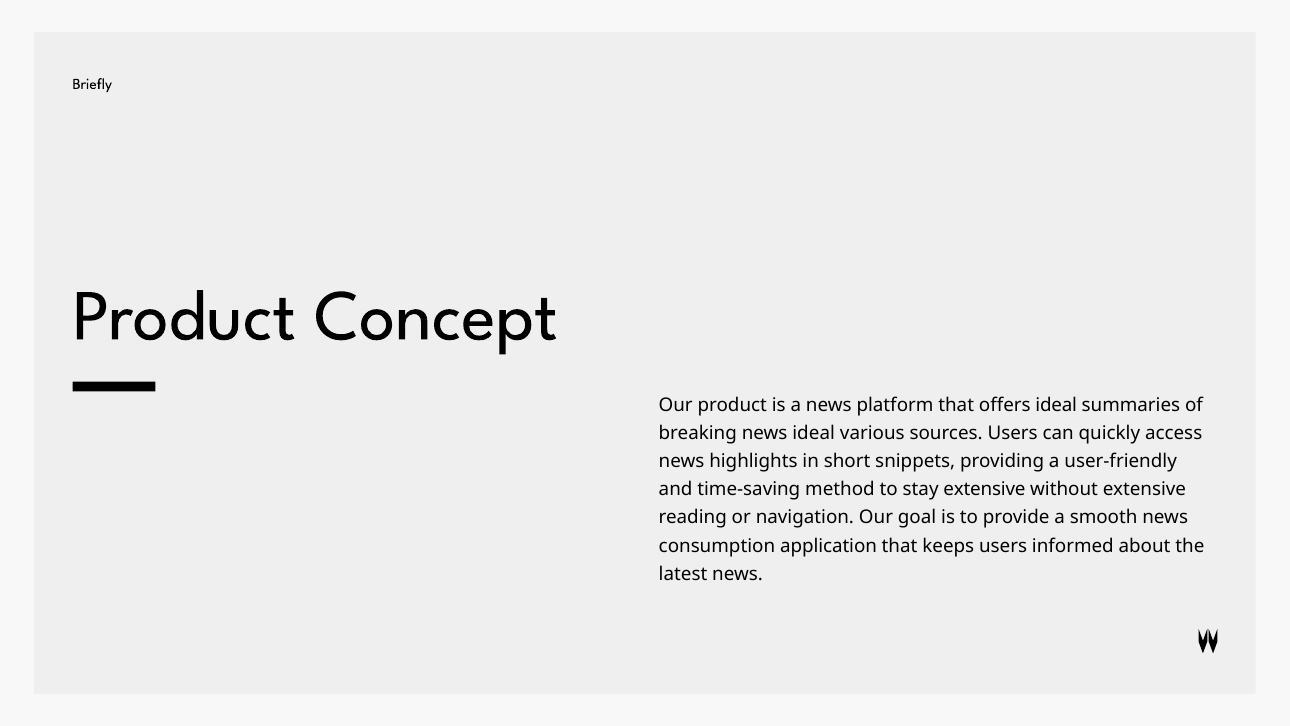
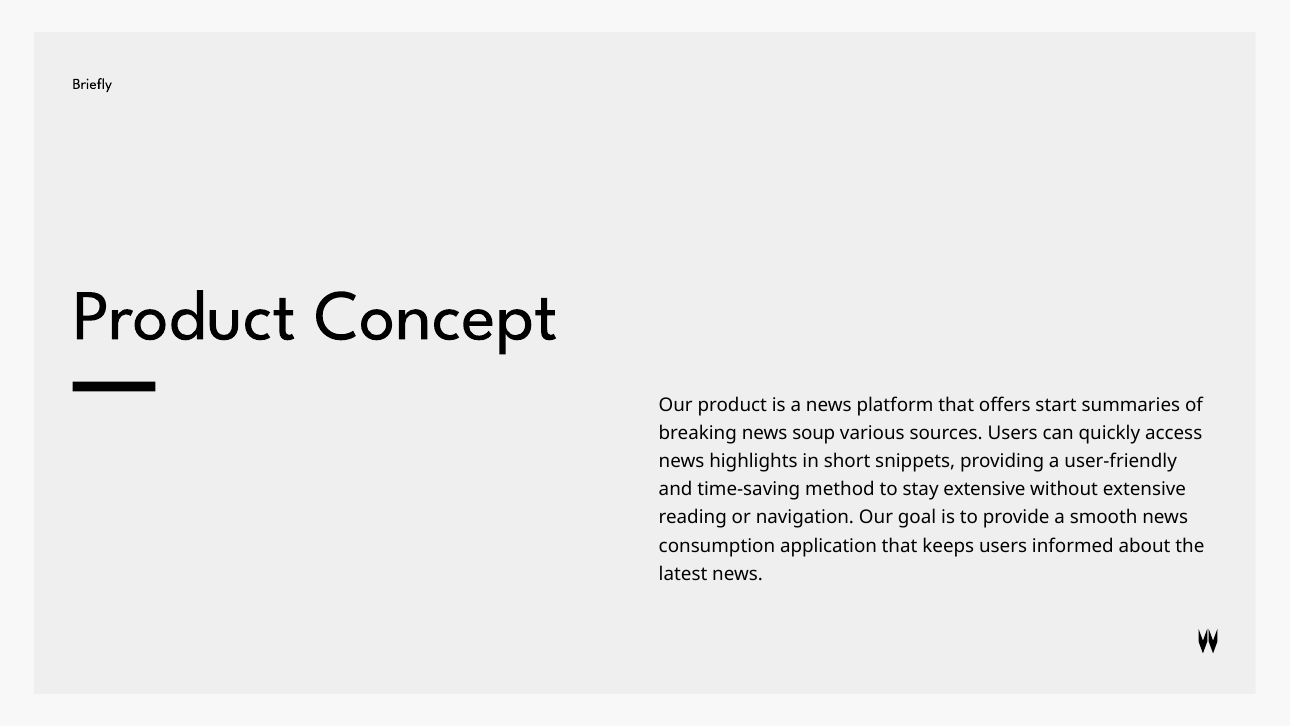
offers ideal: ideal -> start
news ideal: ideal -> soup
